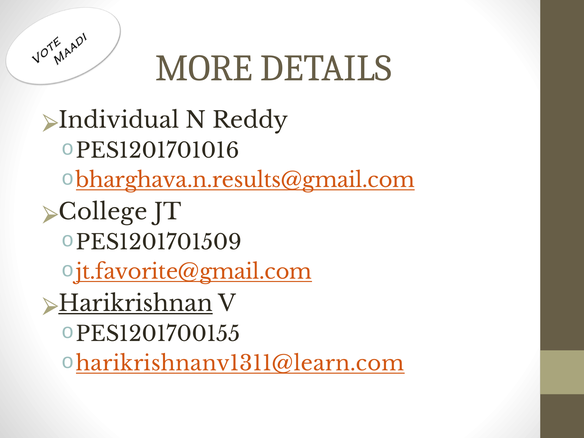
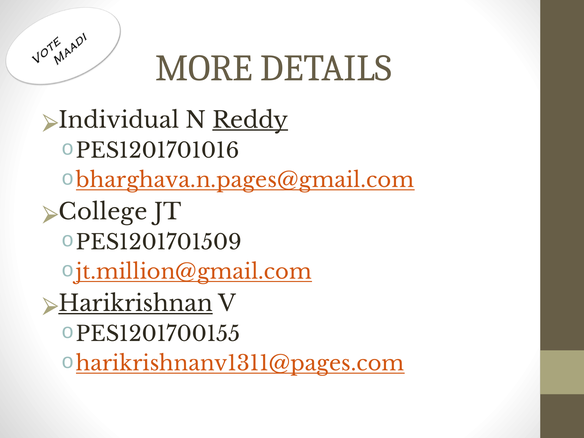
Reddy underline: none -> present
bharghava.n.results@gmail.com: bharghava.n.results@gmail.com -> bharghava.n.pages@gmail.com
jt.favorite@gmail.com: jt.favorite@gmail.com -> jt.million@gmail.com
harikrishnanv1311@learn.com: harikrishnanv1311@learn.com -> harikrishnanv1311@pages.com
